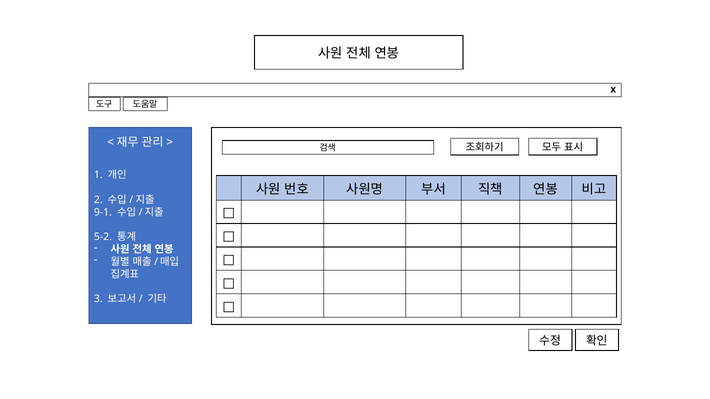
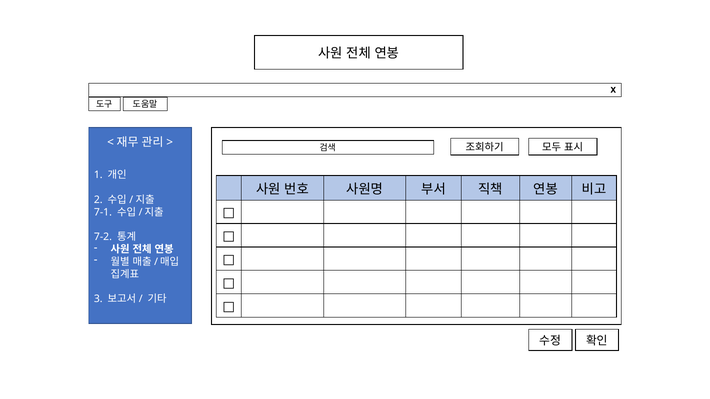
9-1: 9-1 -> 7-1
5-2: 5-2 -> 7-2
